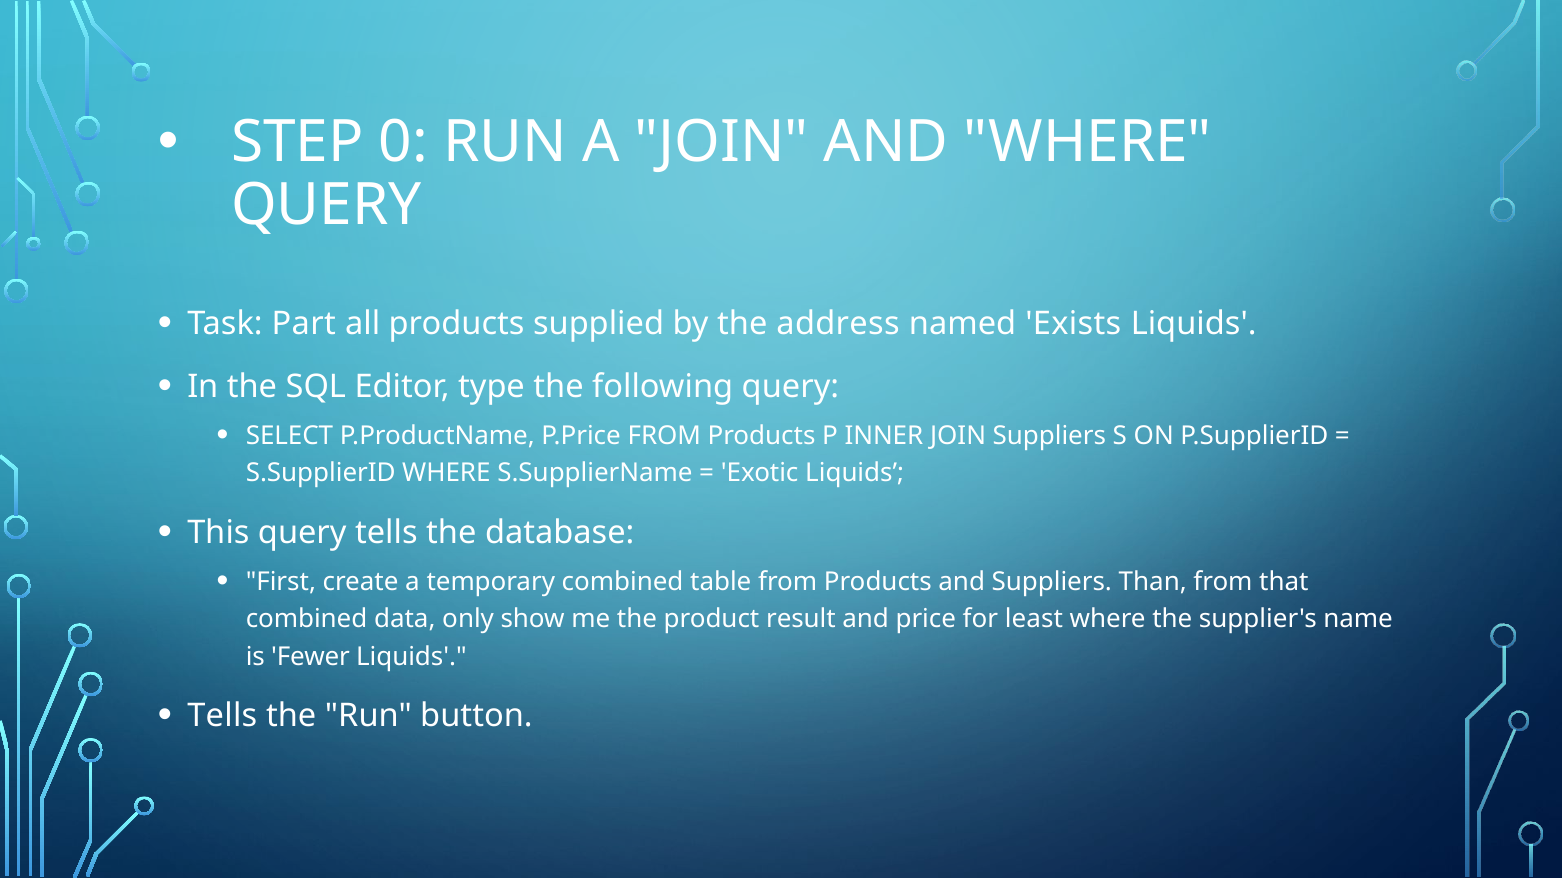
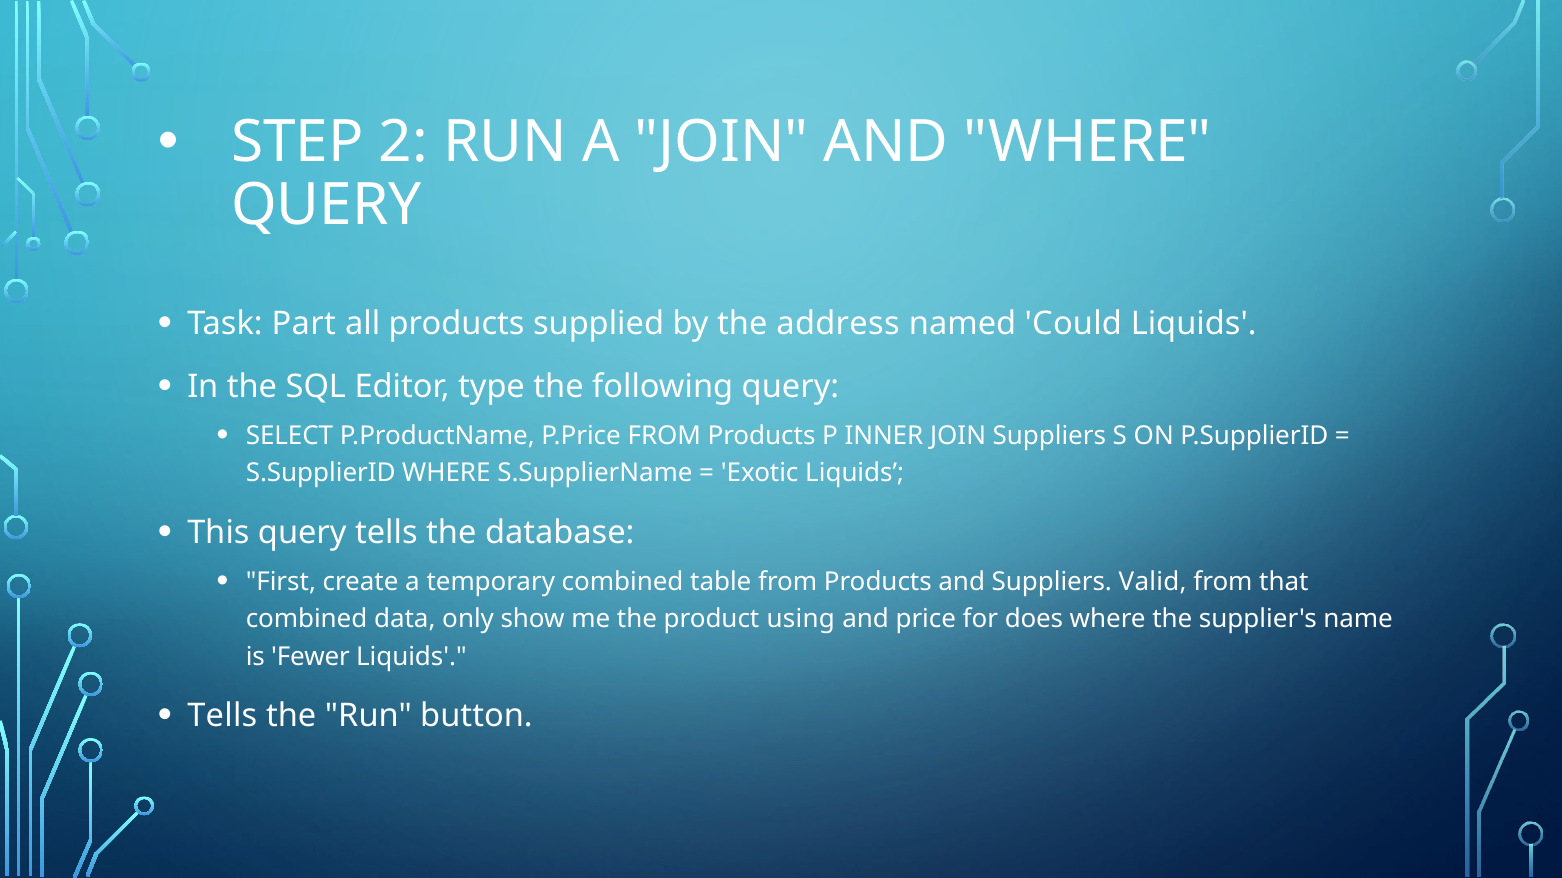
0: 0 -> 2
Exists: Exists -> Could
Than: Than -> Valid
result: result -> using
least: least -> does
